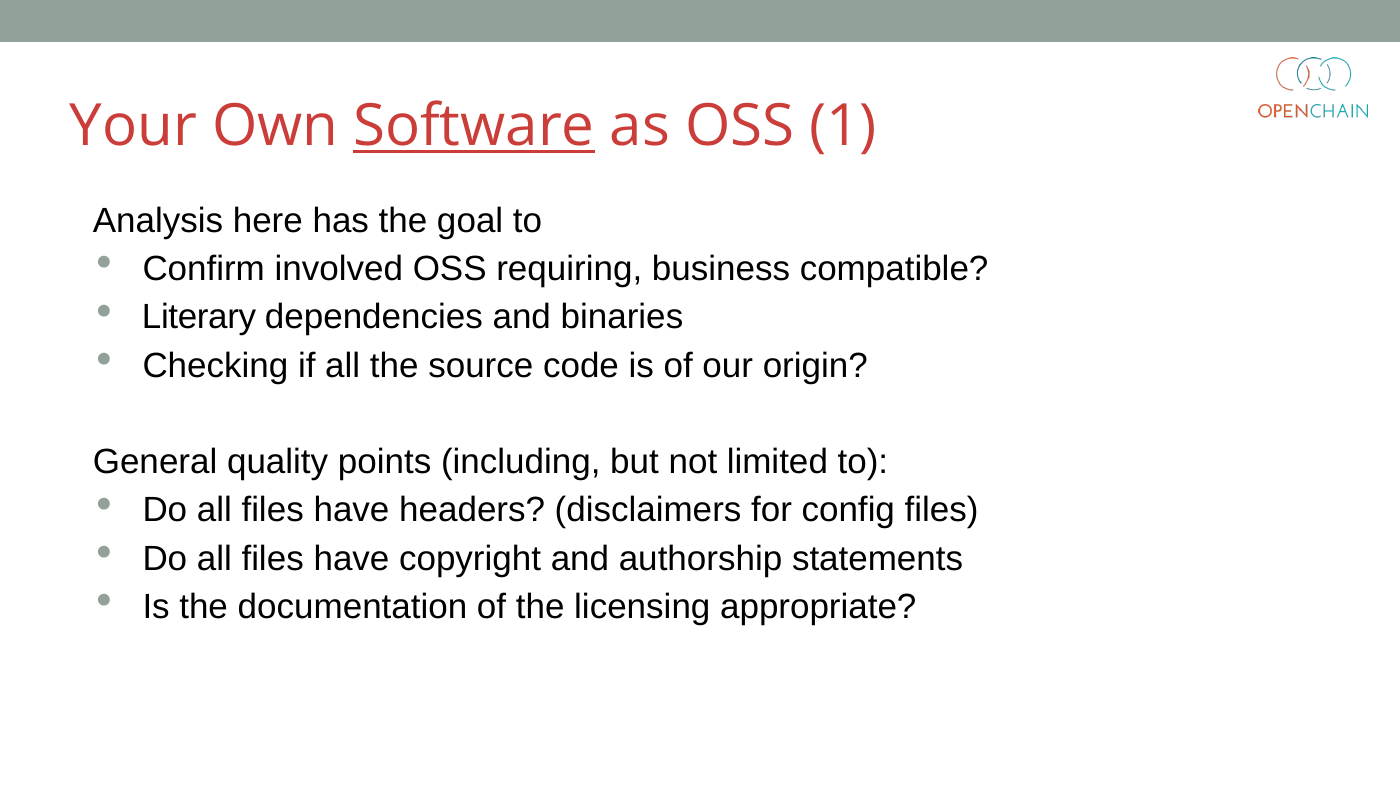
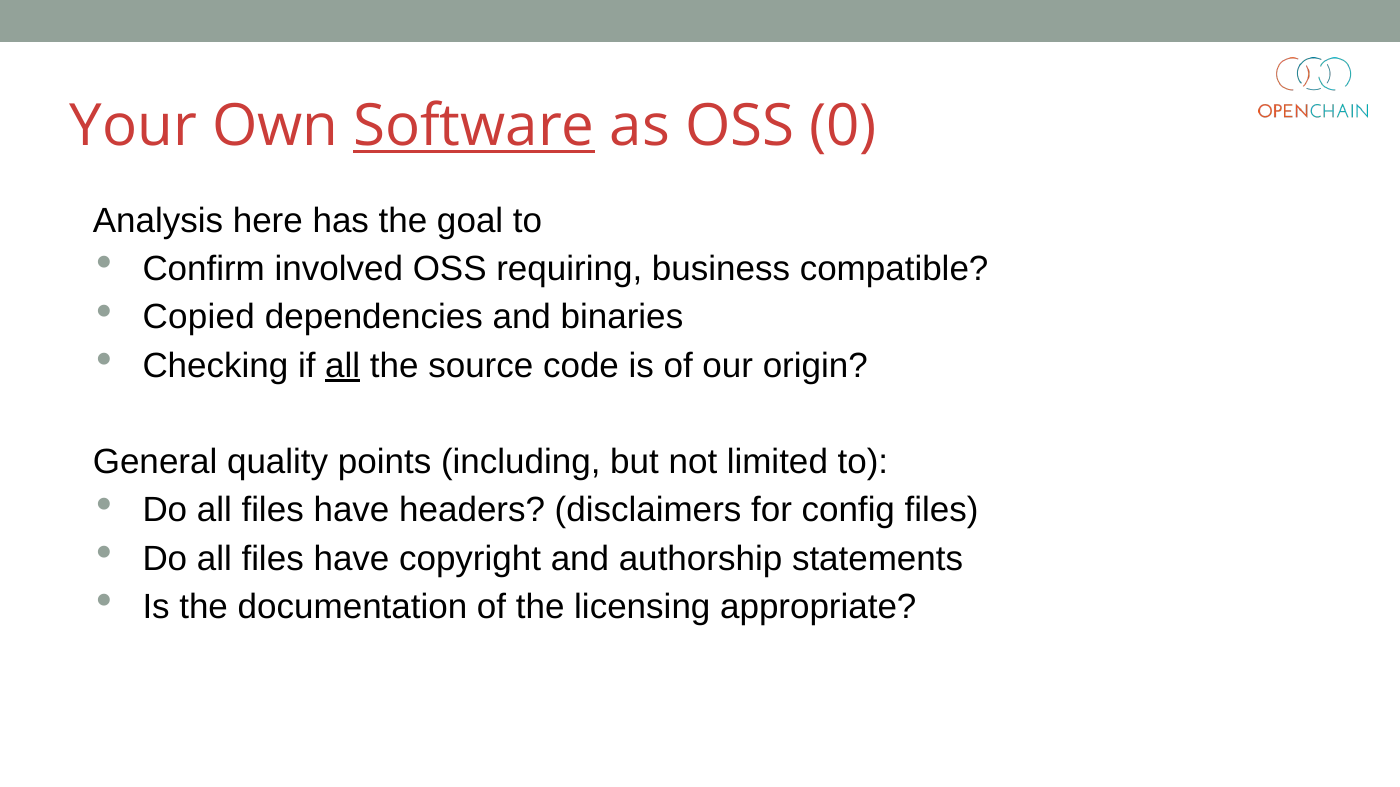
1: 1 -> 0
Literary: Literary -> Copied
all at (343, 366) underline: none -> present
